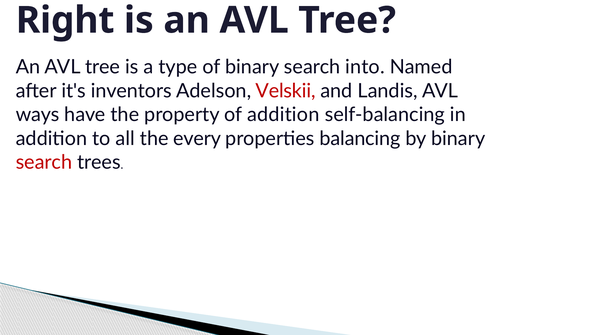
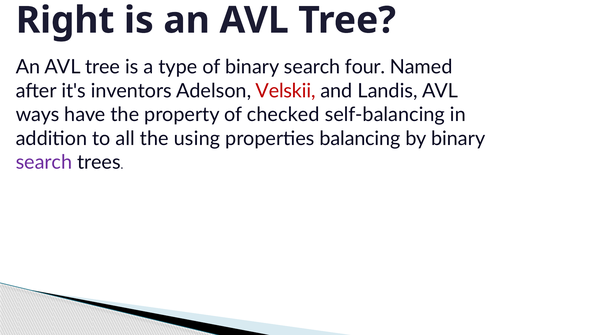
into: into -> four
of addition: addition -> checked
every: every -> using
search at (44, 162) colour: red -> purple
